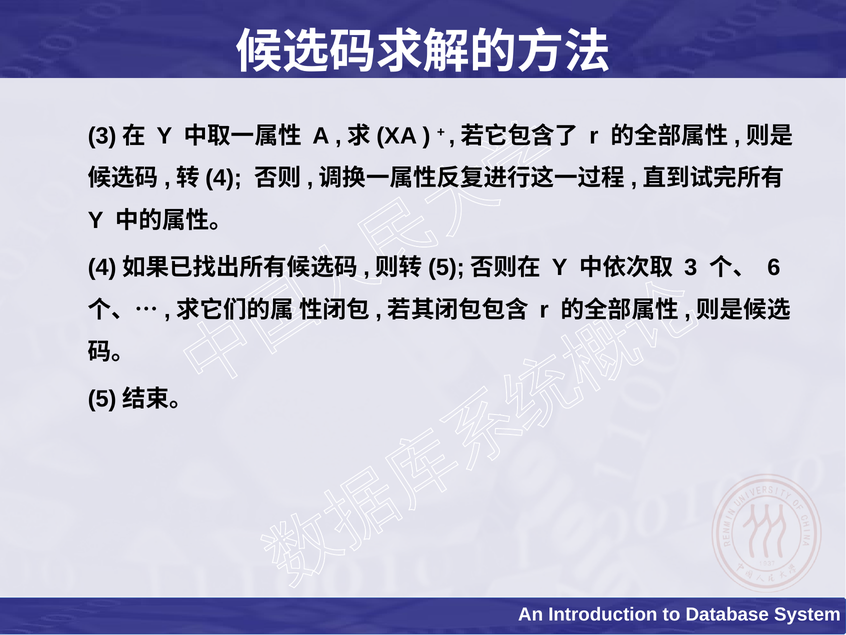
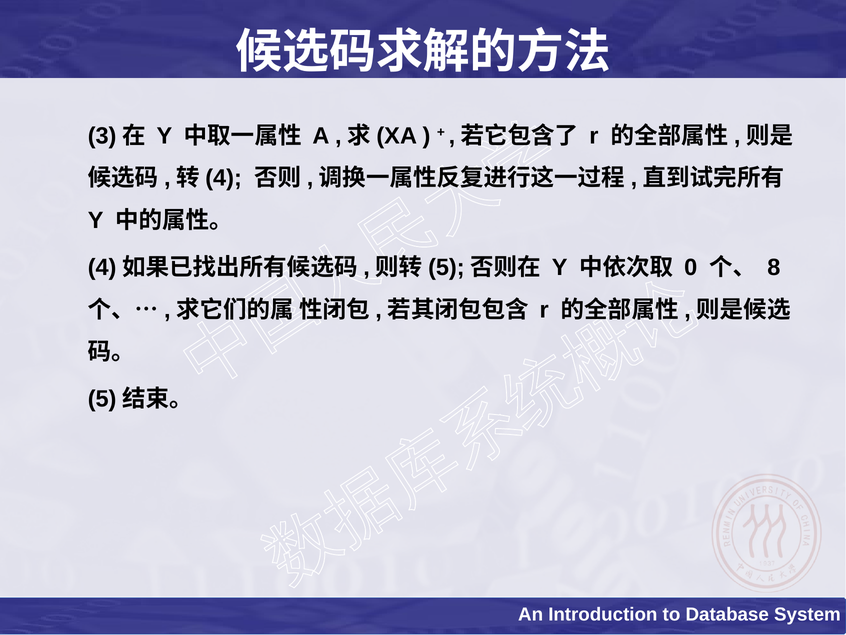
3: 3 -> 0
6: 6 -> 8
